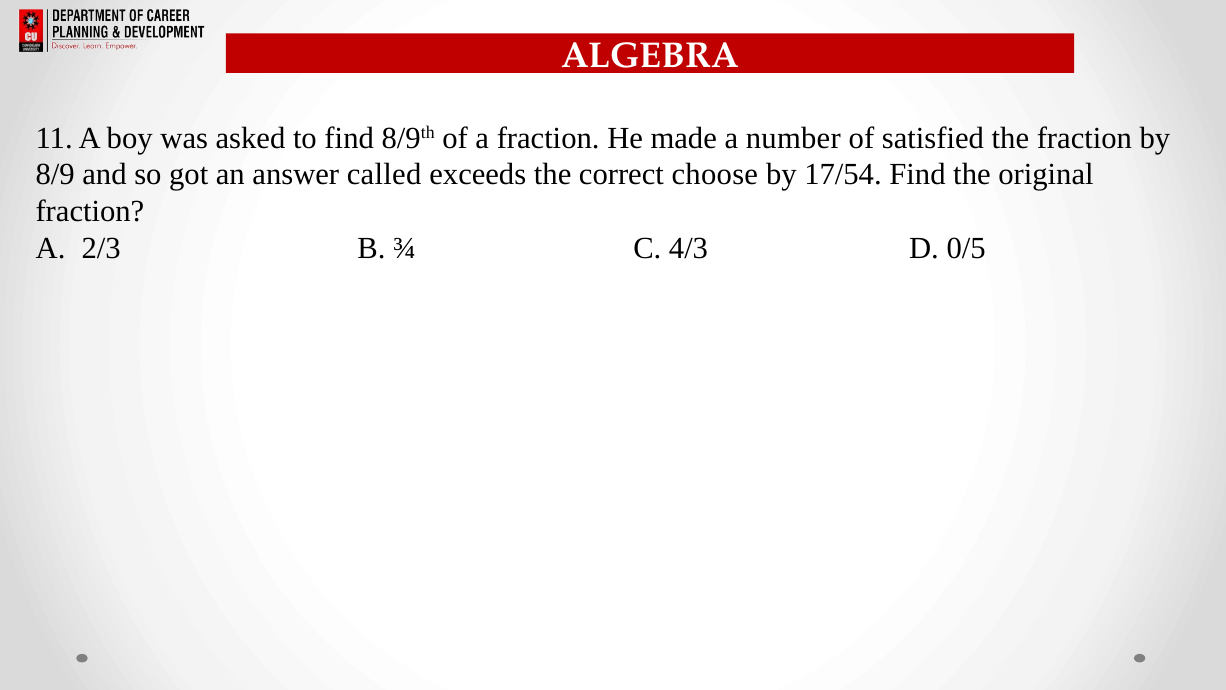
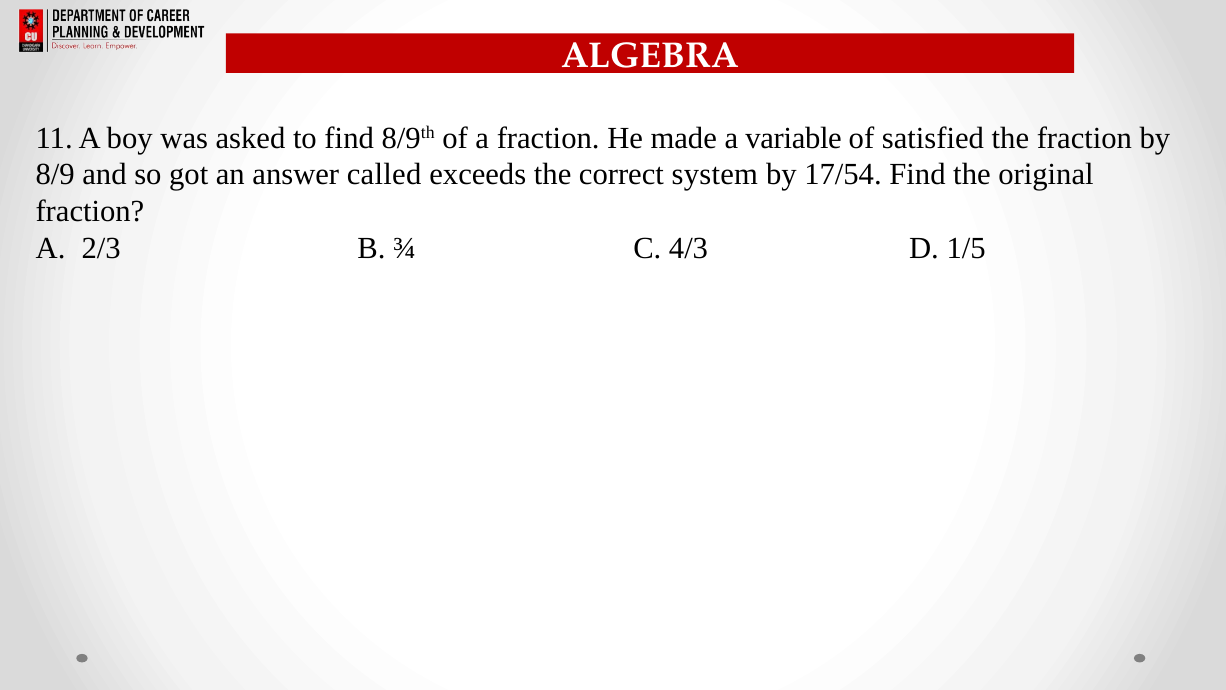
number: number -> variable
choose: choose -> system
0/5: 0/5 -> 1/5
